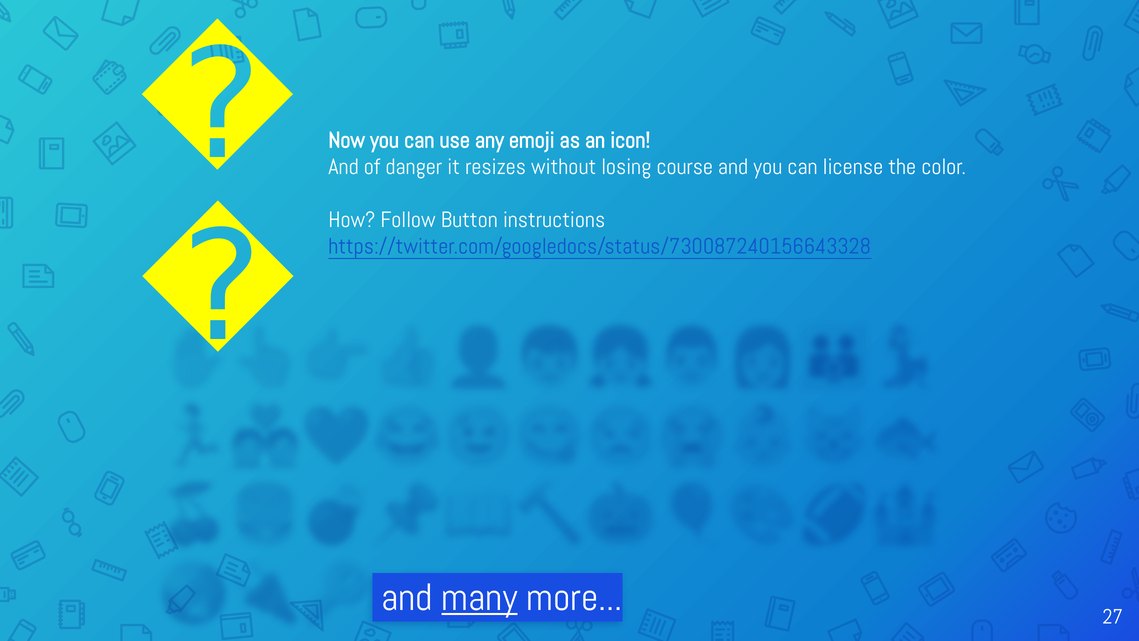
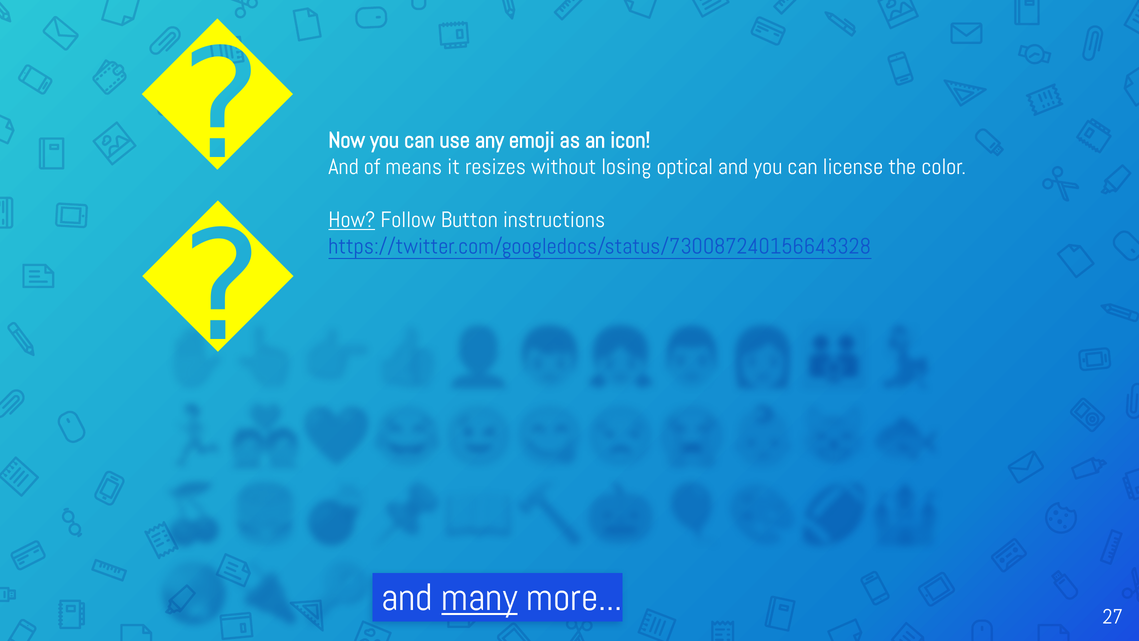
danger: danger -> means
course: course -> optical
How underline: none -> present
